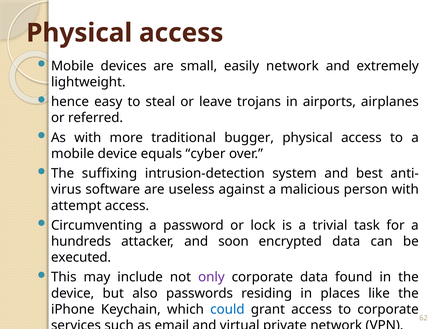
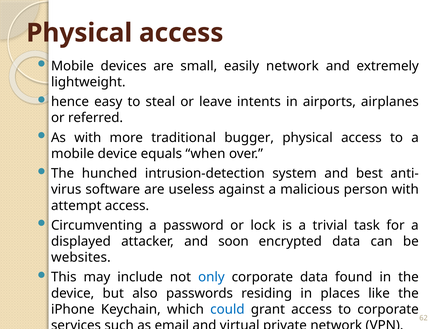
trojans: trojans -> intents
cyber: cyber -> when
suffixing: suffixing -> hunched
hundreds: hundreds -> displayed
executed: executed -> websites
only colour: purple -> blue
